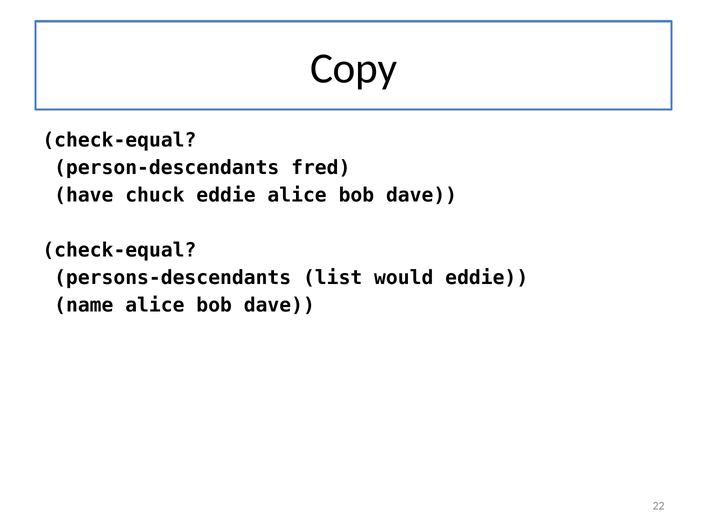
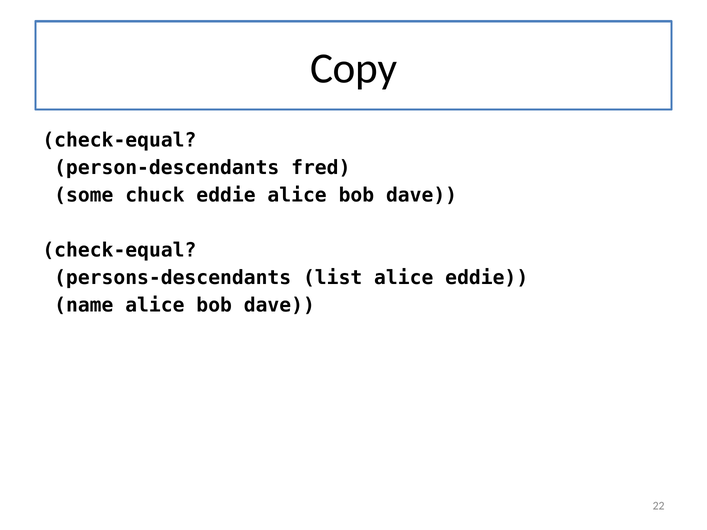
have: have -> some
list would: would -> alice
